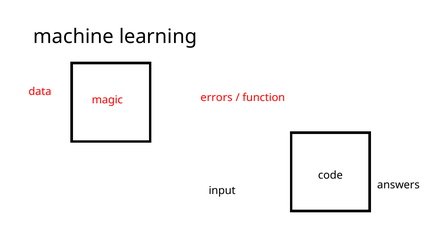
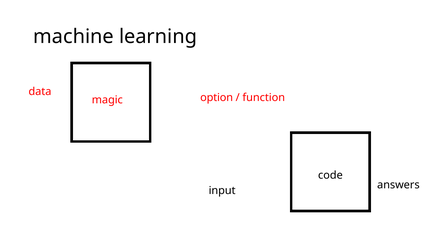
errors: errors -> option
